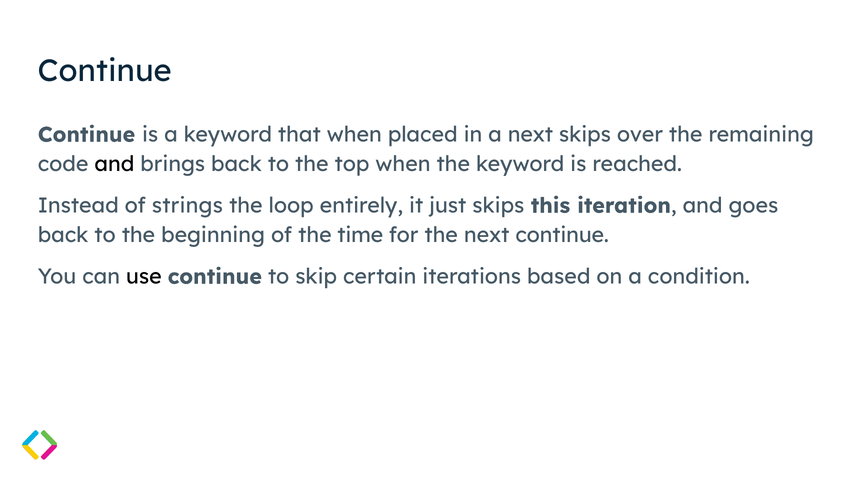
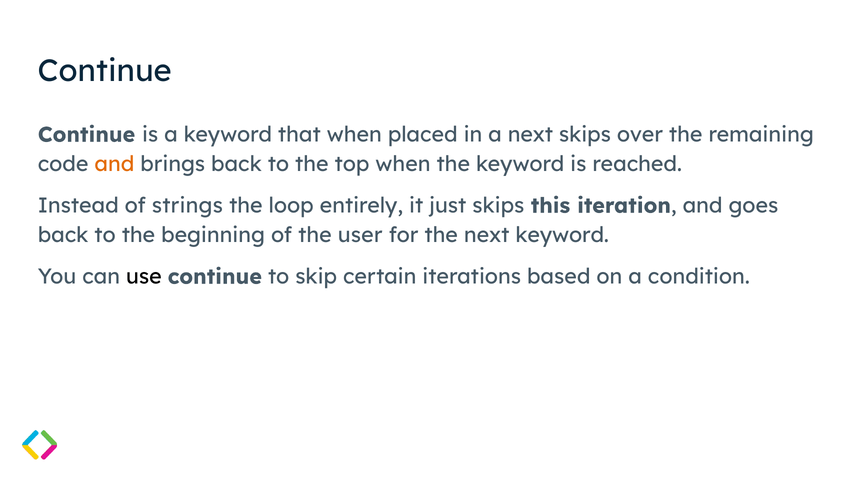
and at (114, 164) colour: black -> orange
time: time -> user
next continue: continue -> keyword
